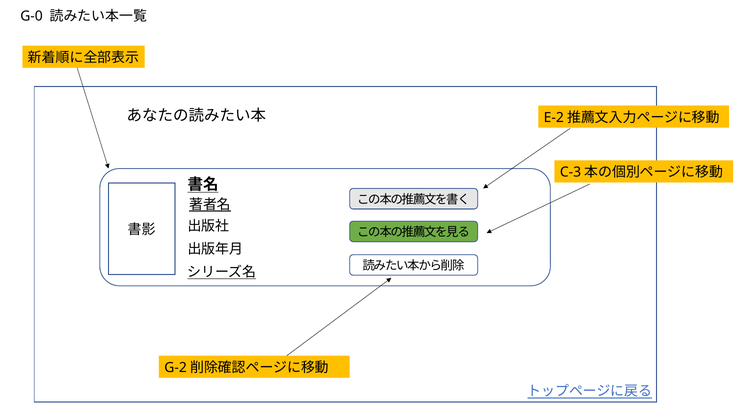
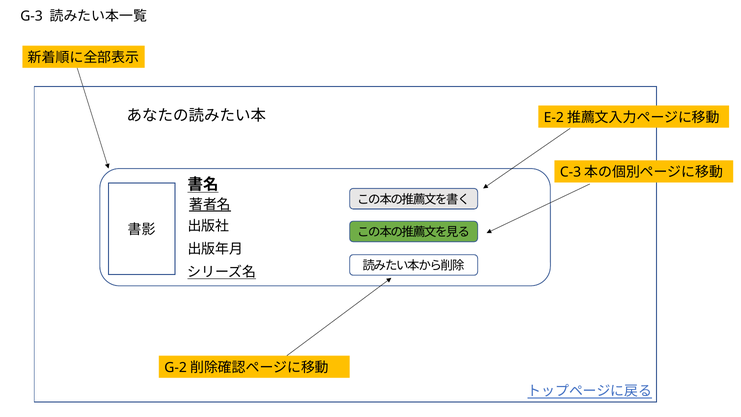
G-0: G-0 -> G-3
